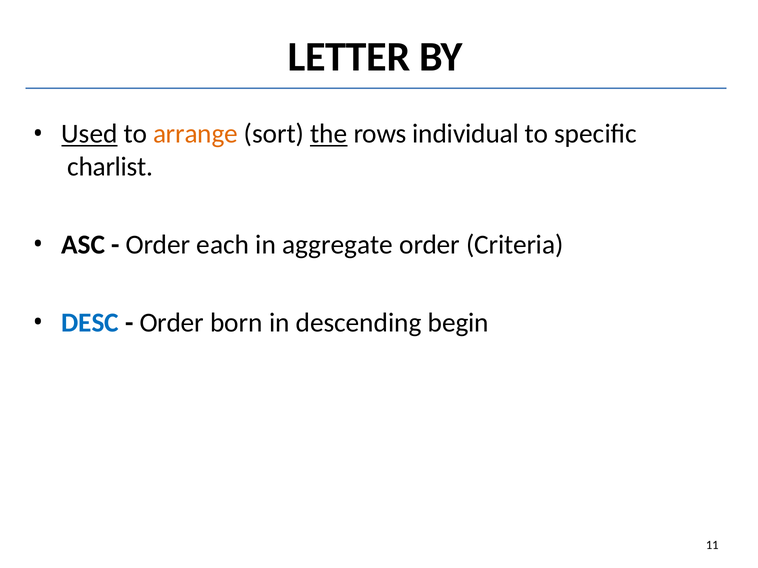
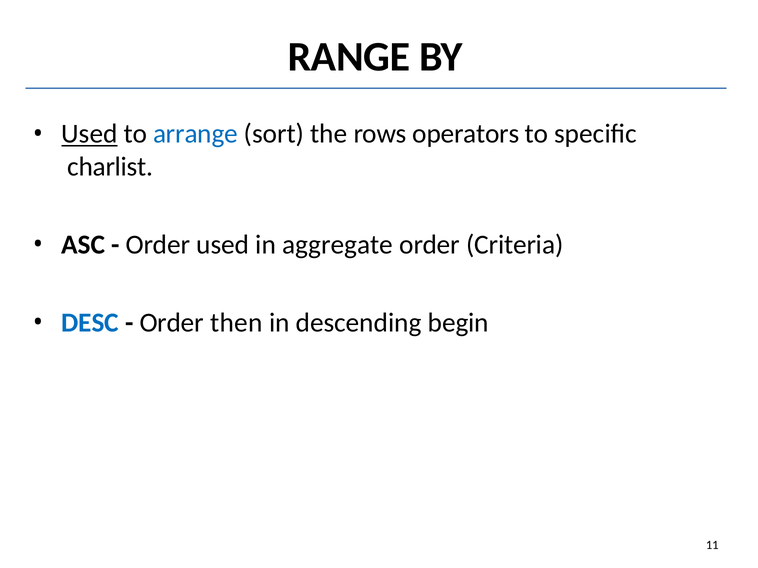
LETTER: LETTER -> RANGE
arrange colour: orange -> blue
the underline: present -> none
individual: individual -> operators
Order each: each -> used
born: born -> then
